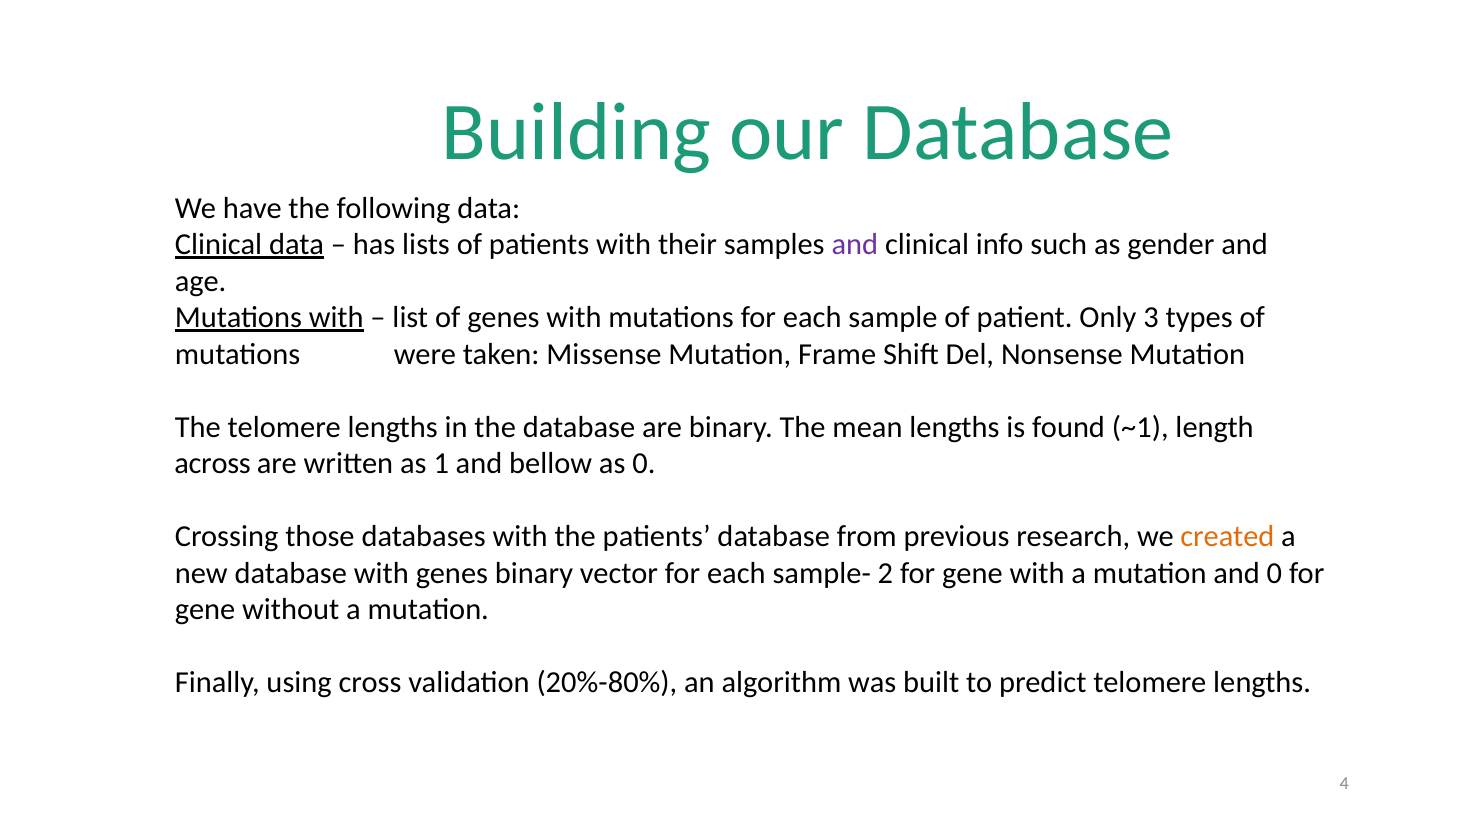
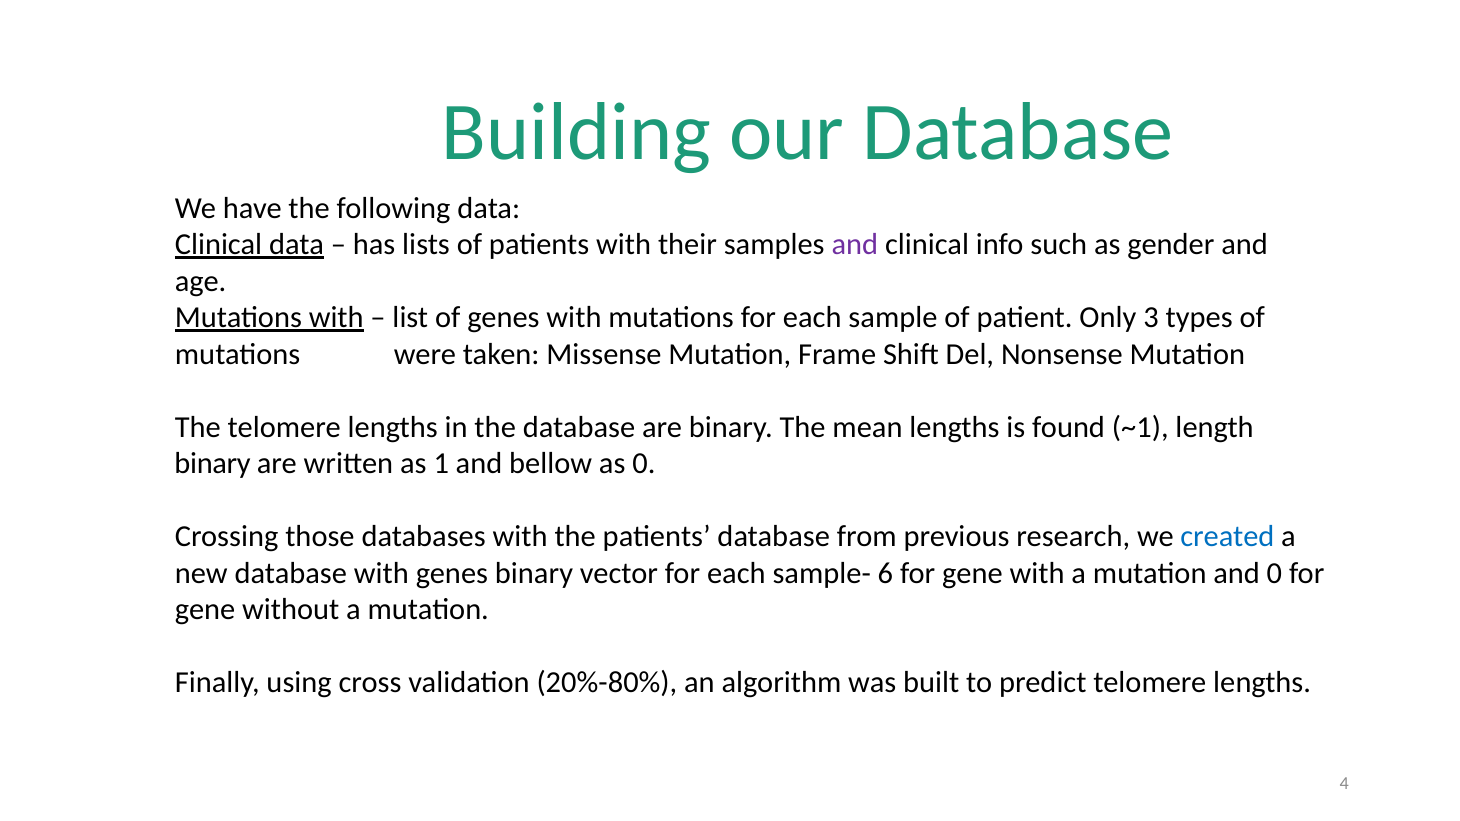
across at (213, 464): across -> binary
created colour: orange -> blue
2: 2 -> 6
